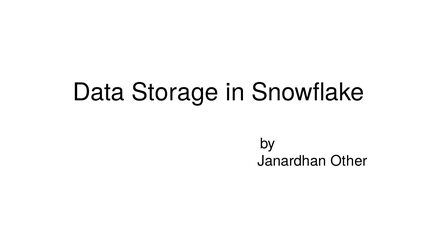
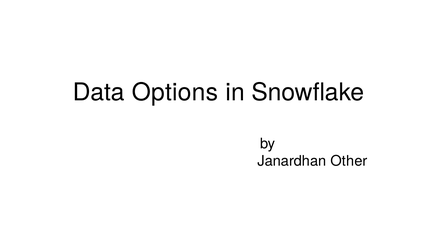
Storage: Storage -> Options
